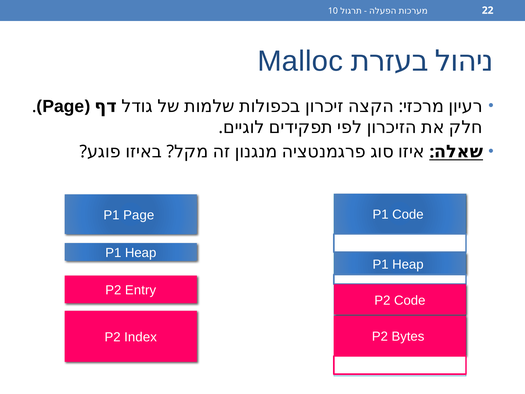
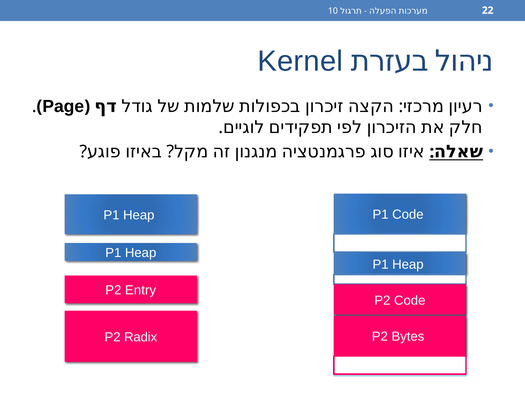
Malloc: Malloc -> Kernel
Page at (139, 215): Page -> Heap
Index: Index -> Radix
